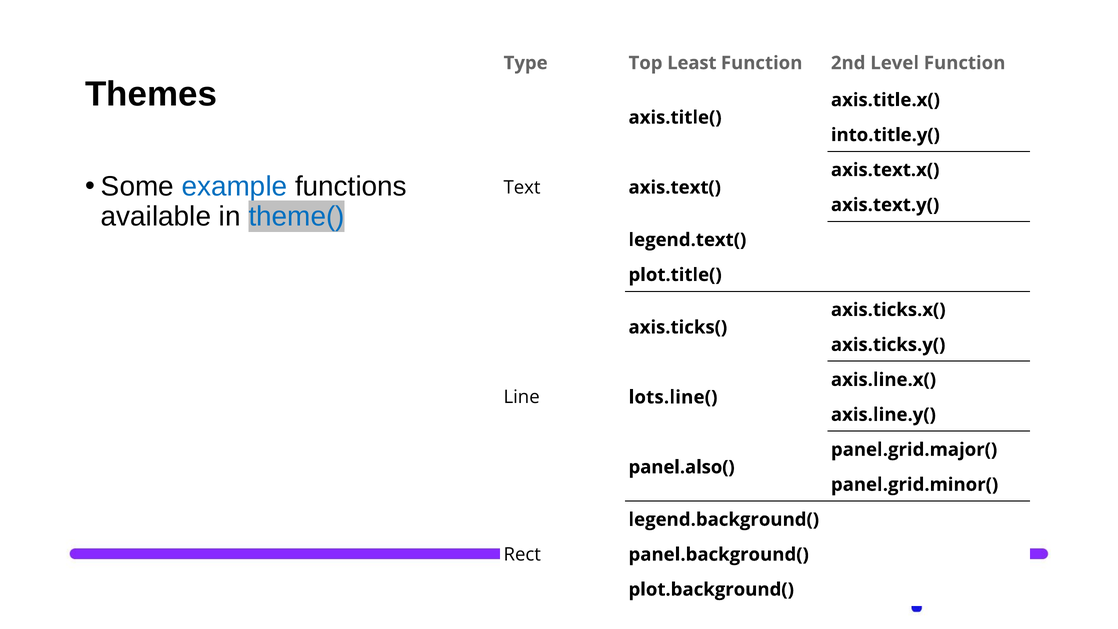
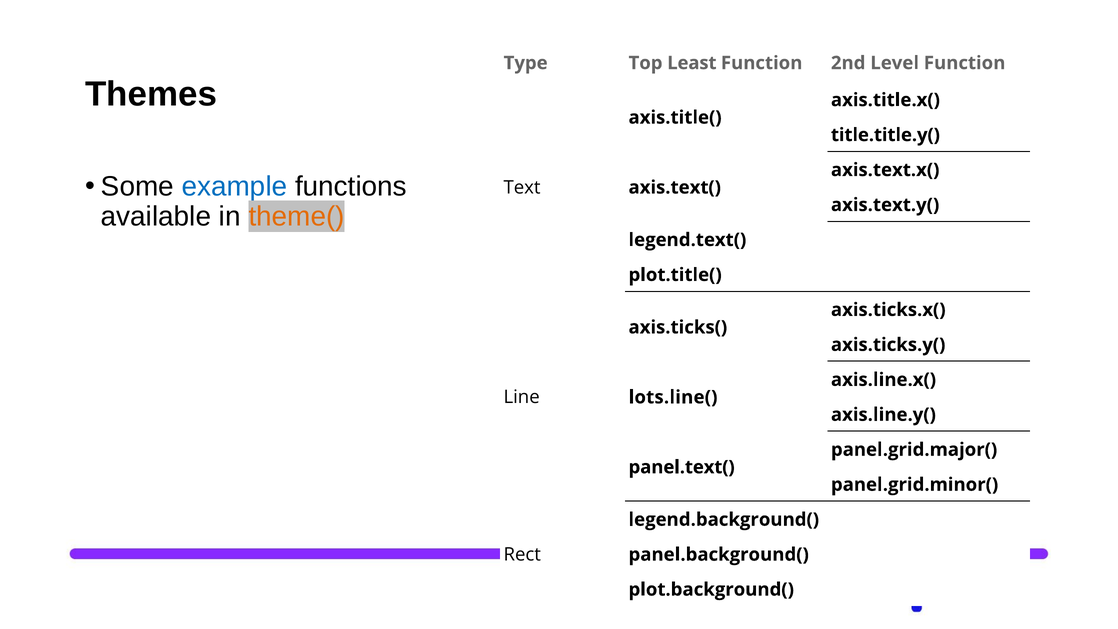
into.title.y(: into.title.y( -> title.title.y(
theme( colour: blue -> orange
panel.also(: panel.also( -> panel.text(
